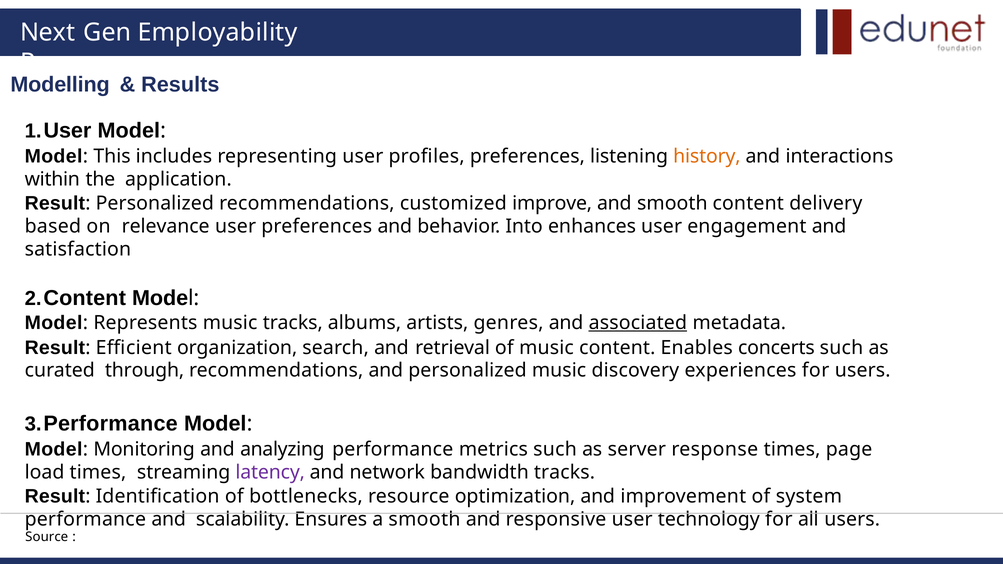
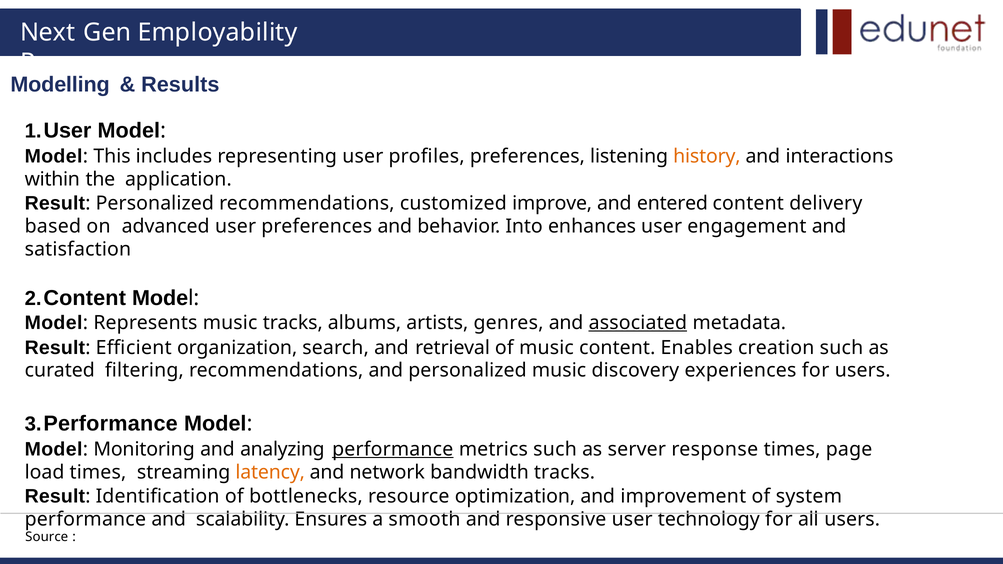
and smooth: smooth -> entered
relevance: relevance -> advanced
concerts: concerts -> creation
through: through -> filtering
performance at (393, 449) underline: none -> present
latency colour: purple -> orange
